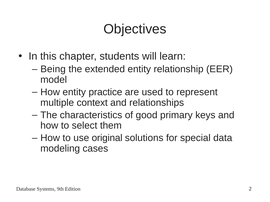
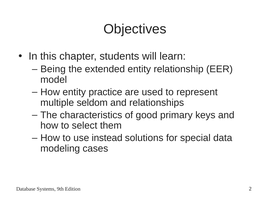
context: context -> seldom
original: original -> instead
